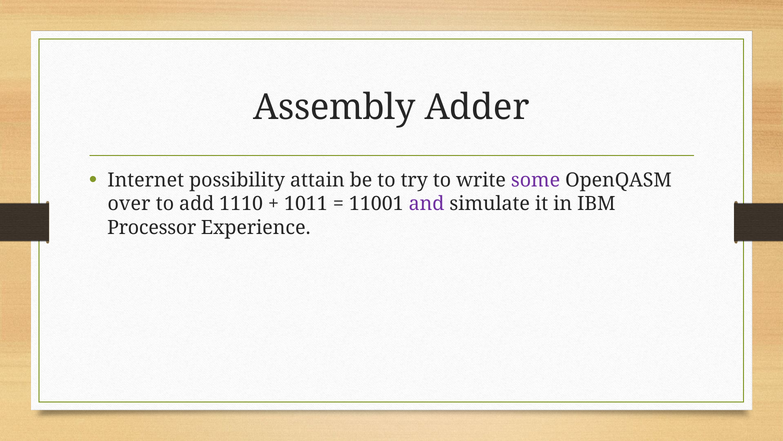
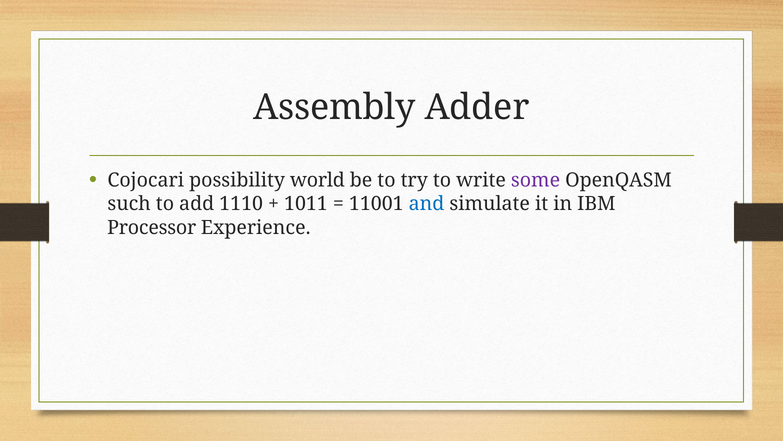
Internet: Internet -> Cojocari
attain: attain -> world
over: over -> such
and colour: purple -> blue
